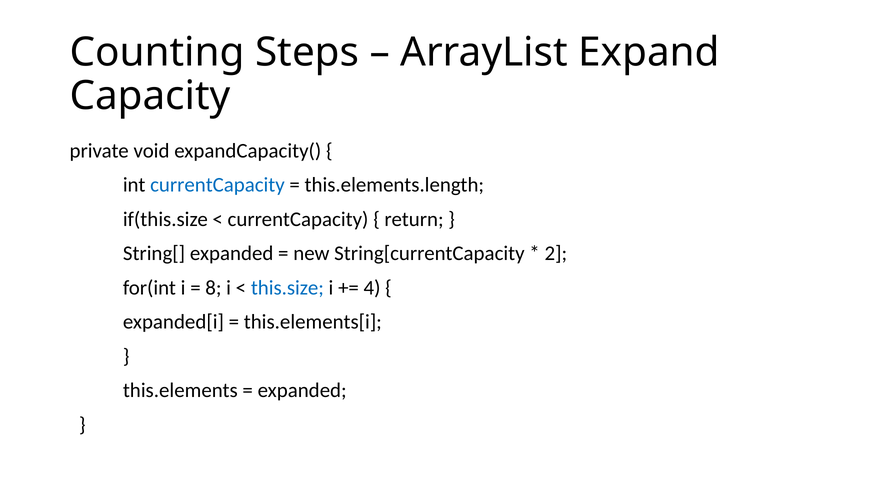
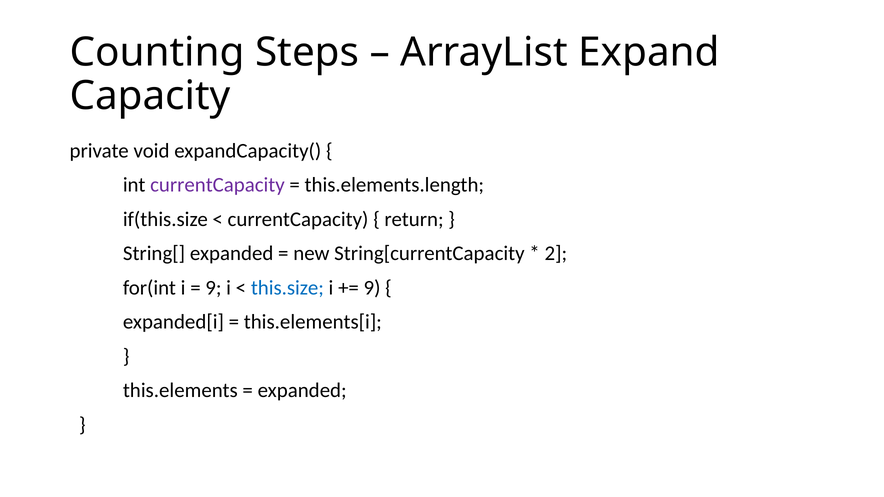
currentCapacity at (217, 185) colour: blue -> purple
8 at (213, 288): 8 -> 9
4 at (372, 288): 4 -> 9
